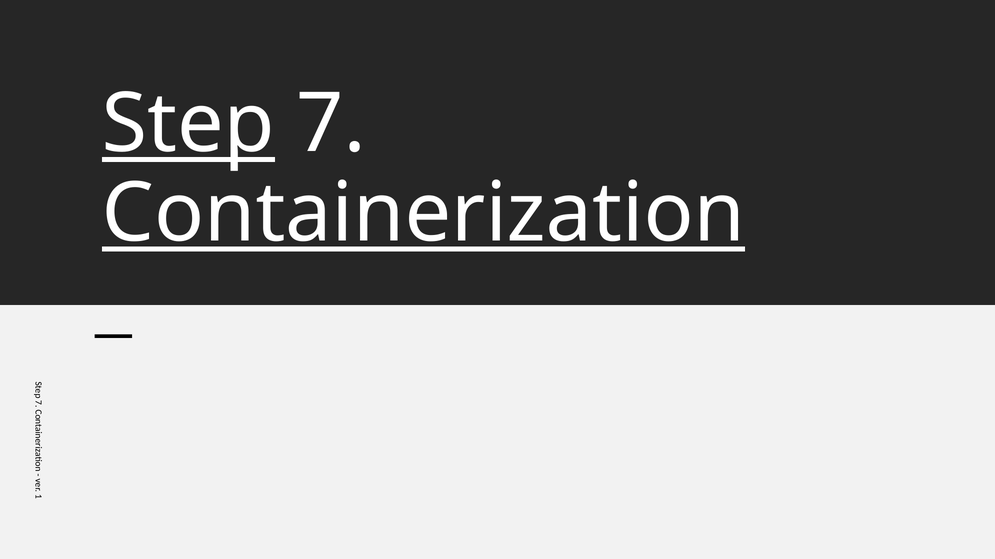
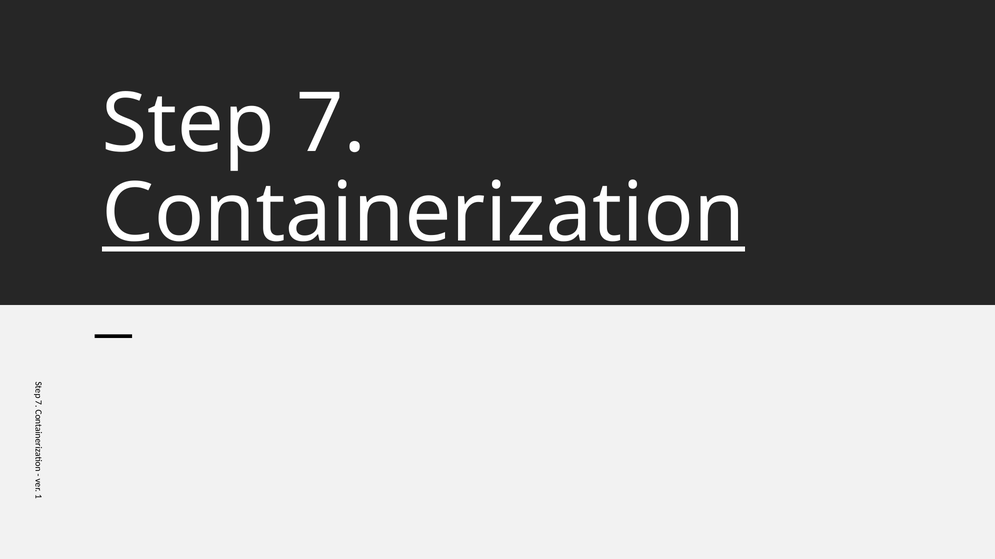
Step underline: present -> none
